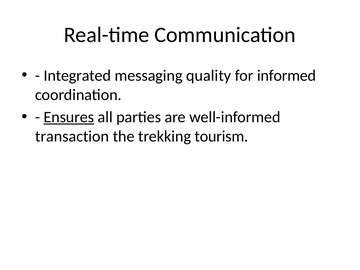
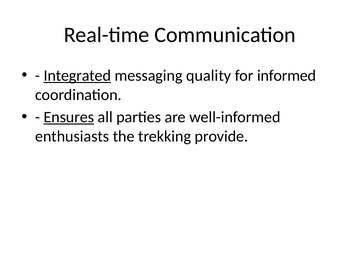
Integrated underline: none -> present
transaction: transaction -> enthusiasts
tourism: tourism -> provide
